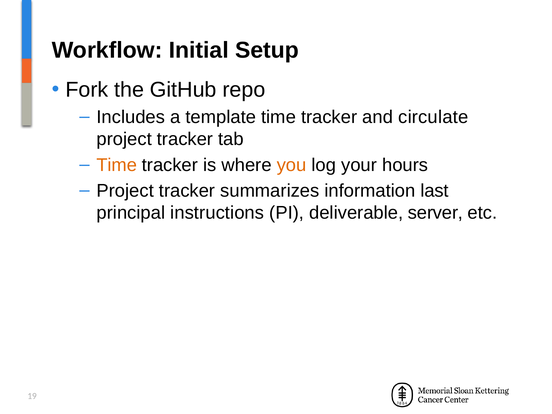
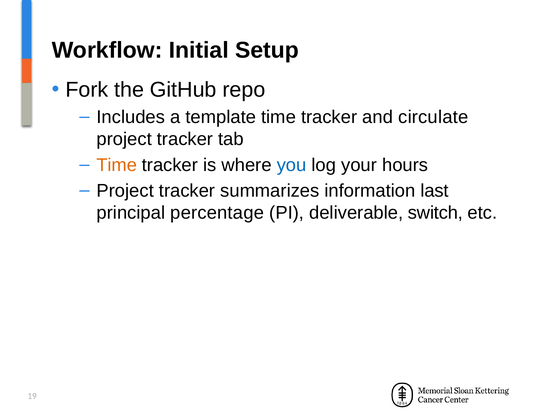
you colour: orange -> blue
instructions: instructions -> percentage
server: server -> switch
